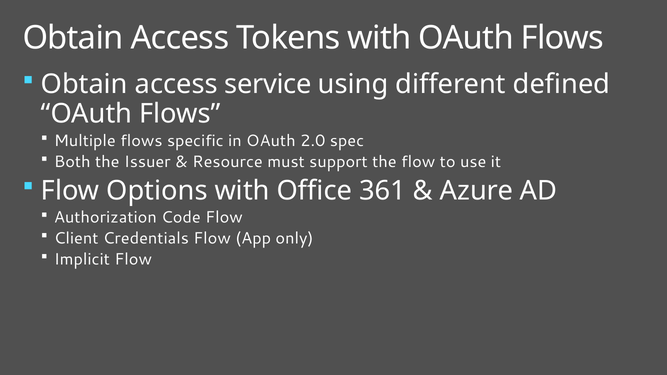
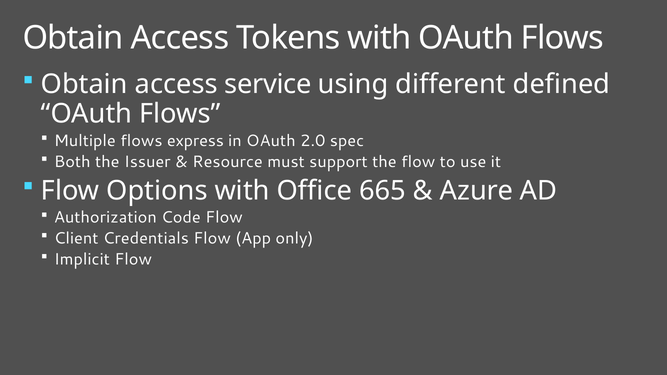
specific: specific -> express
361: 361 -> 665
